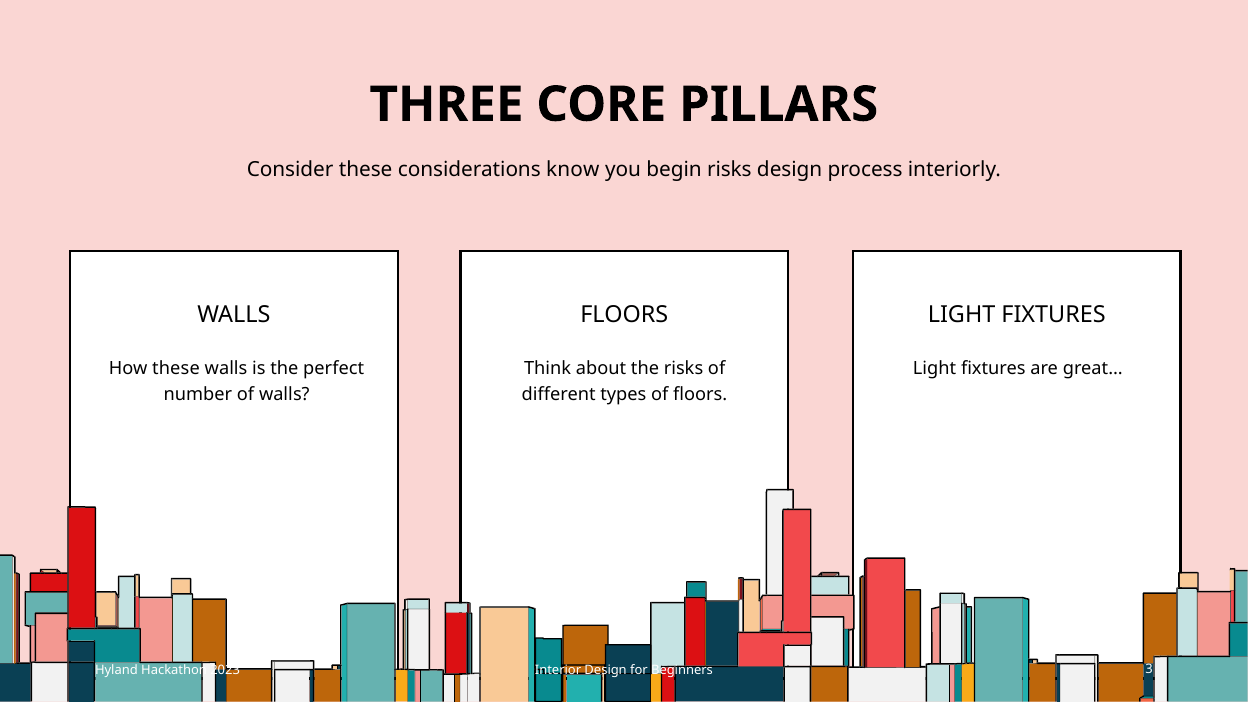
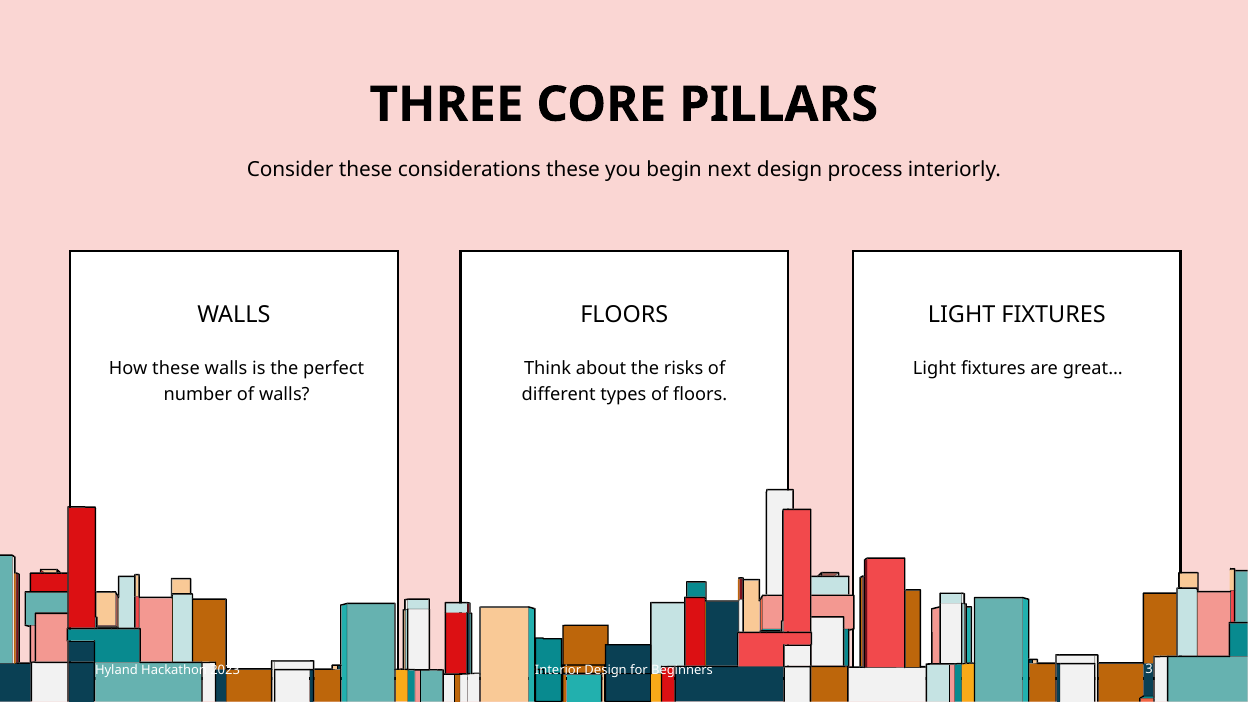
considerations know: know -> these
begin risks: risks -> next
